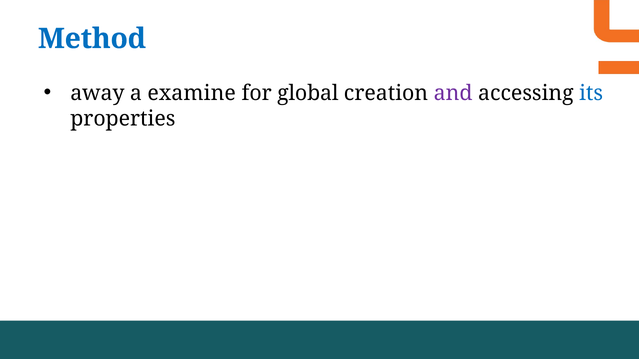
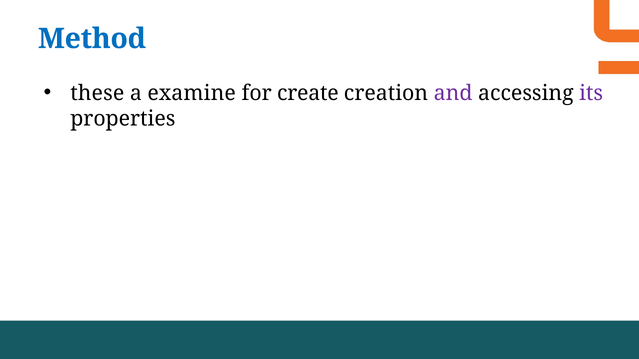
away: away -> these
global: global -> create
its colour: blue -> purple
